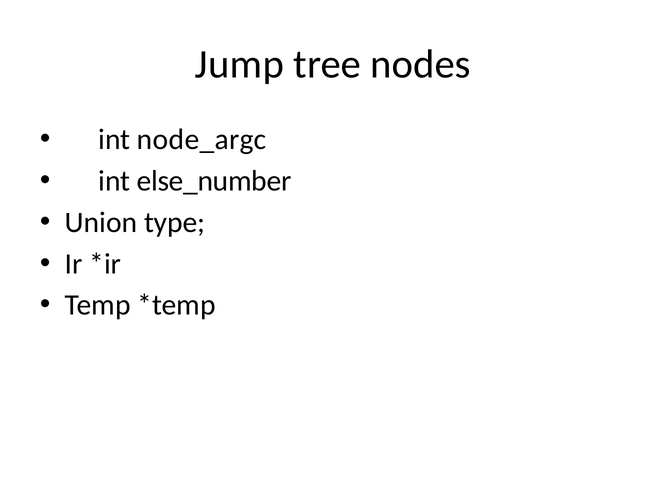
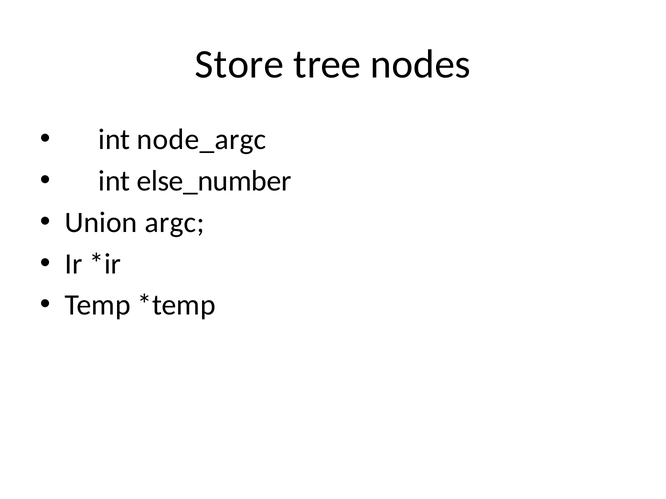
Jump: Jump -> Store
type: type -> argc
